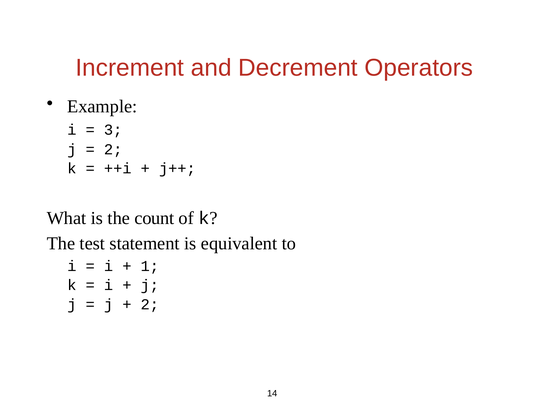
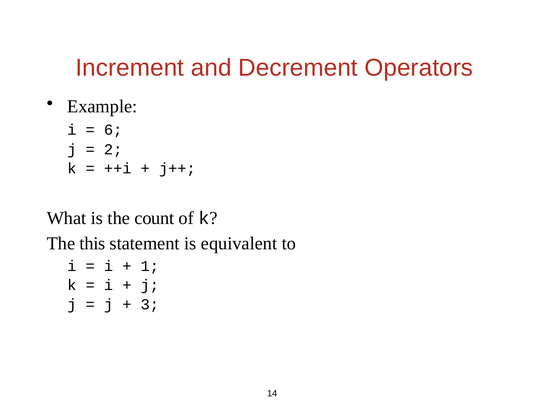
3: 3 -> 6
test: test -> this
2 at (150, 305): 2 -> 3
